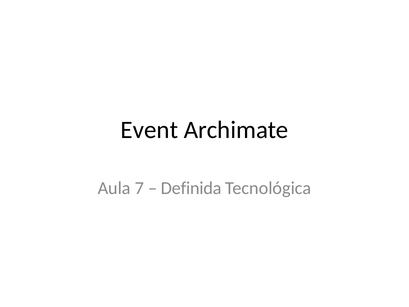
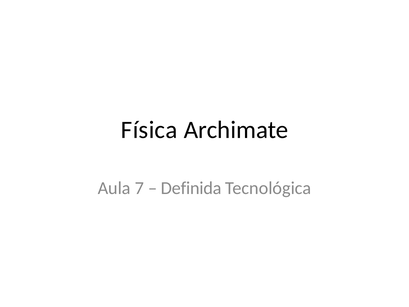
Event: Event -> Física
